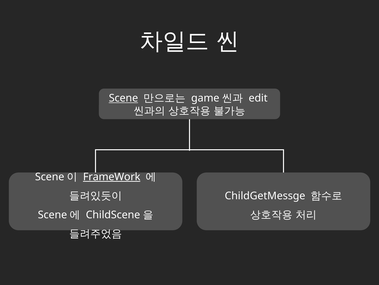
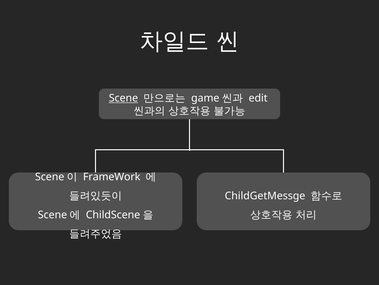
FrameWork underline: present -> none
